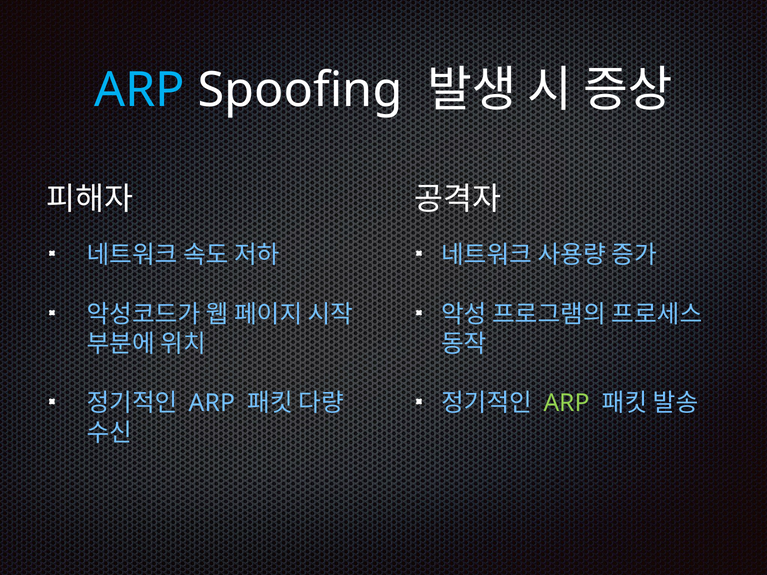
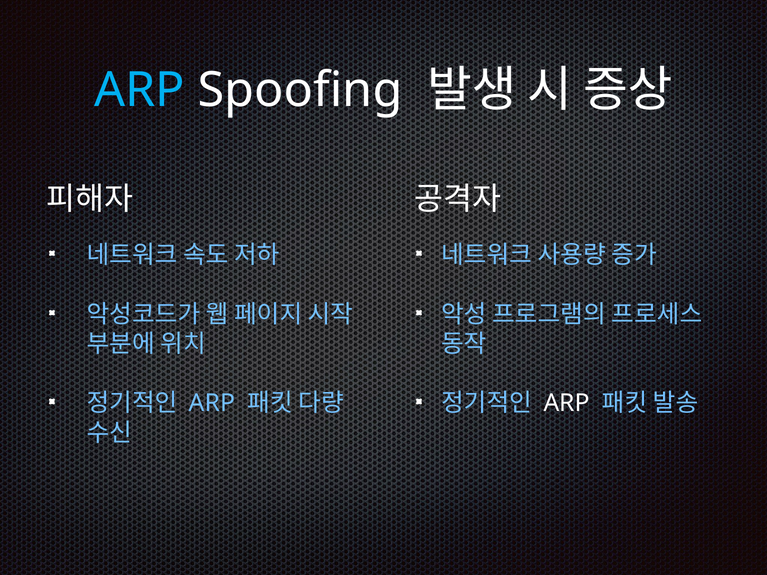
ARP at (567, 404) colour: light green -> white
